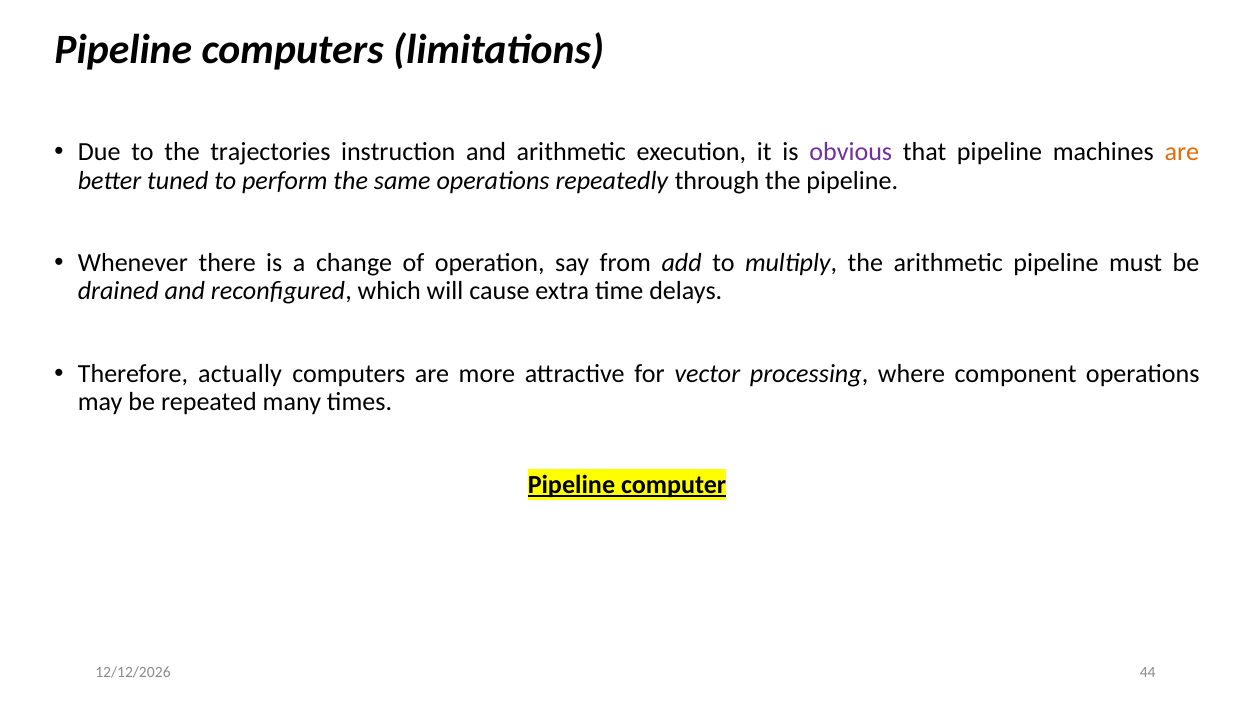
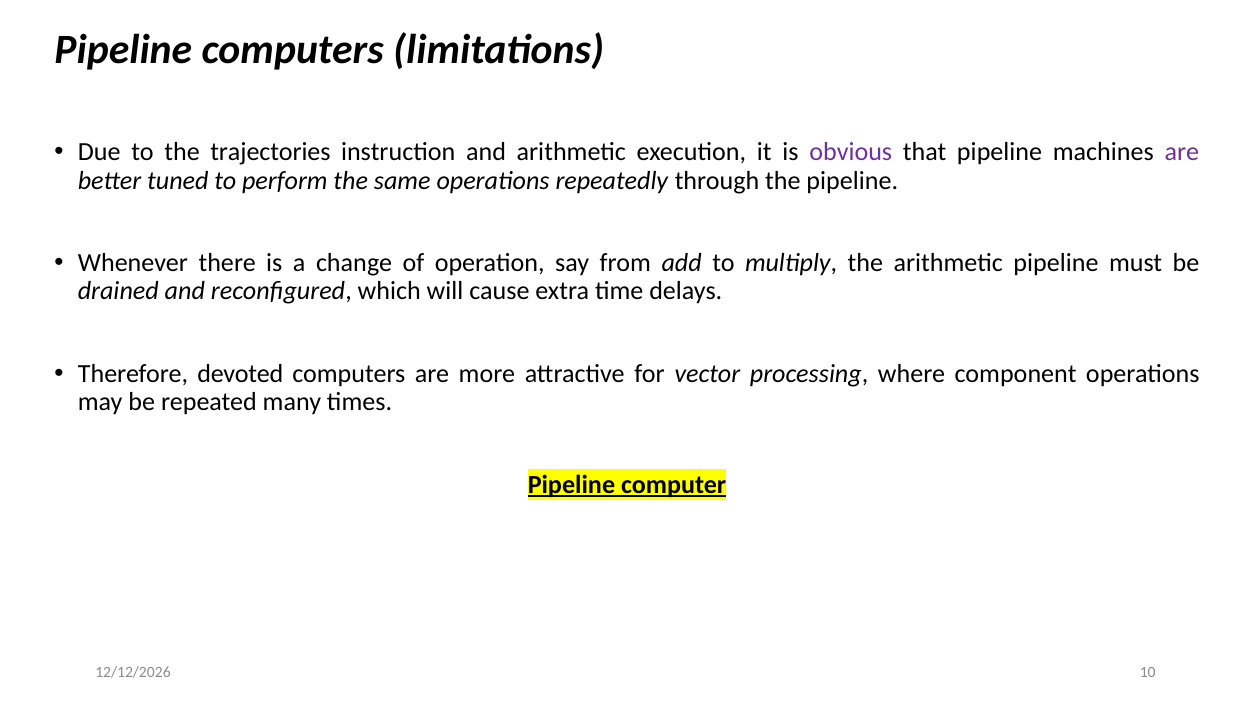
are at (1182, 152) colour: orange -> purple
actually: actually -> devoted
44: 44 -> 10
